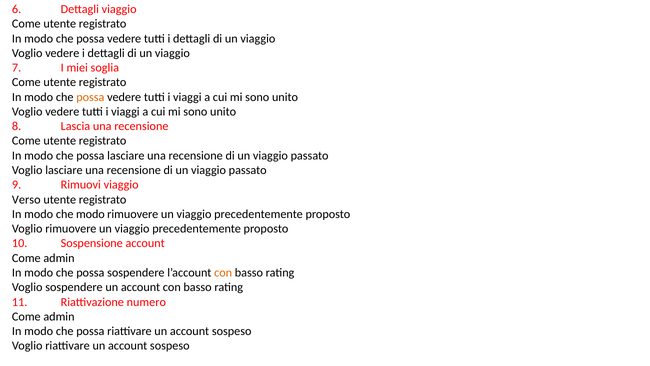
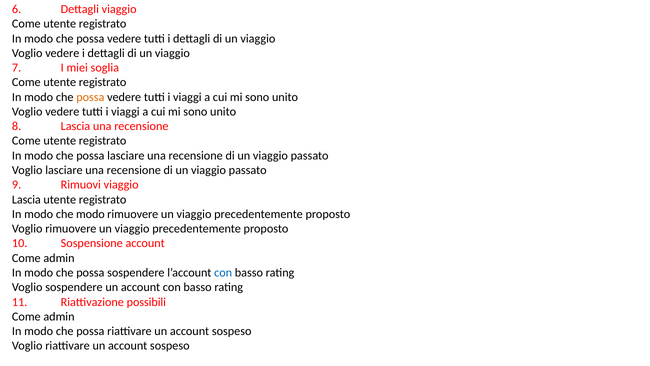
Verso at (26, 199): Verso -> Lascia
con at (223, 272) colour: orange -> blue
numero: numero -> possibili
